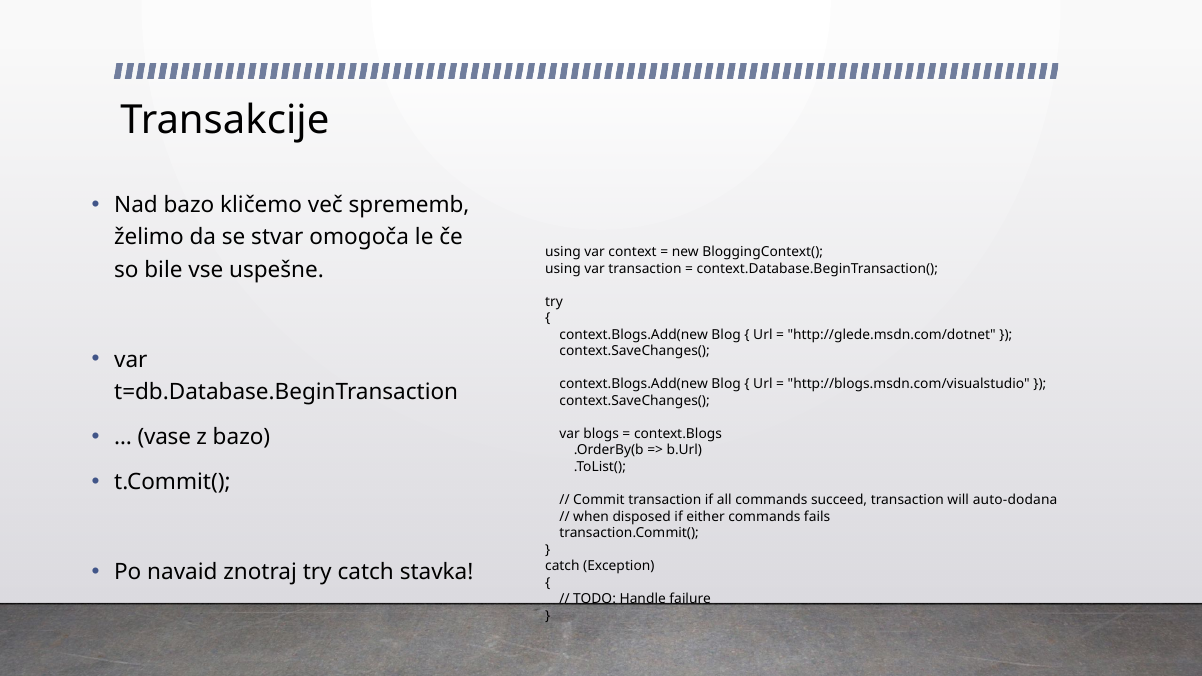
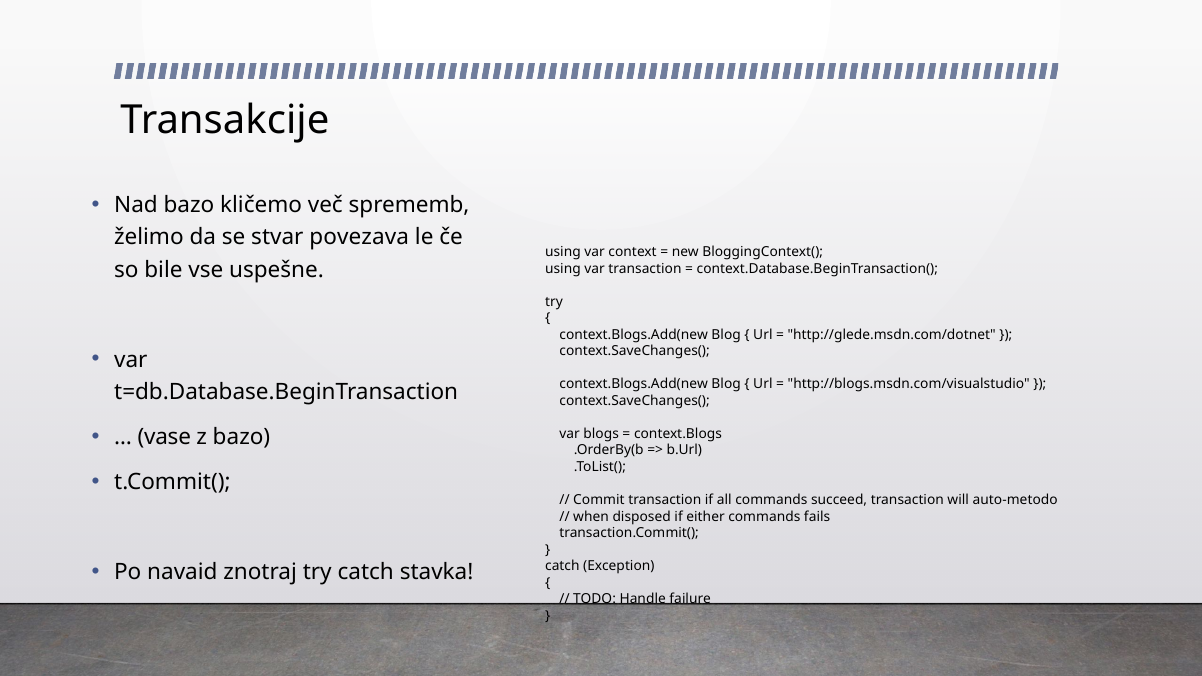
omogoča: omogoča -> povezava
auto-dodana: auto-dodana -> auto-metodo
